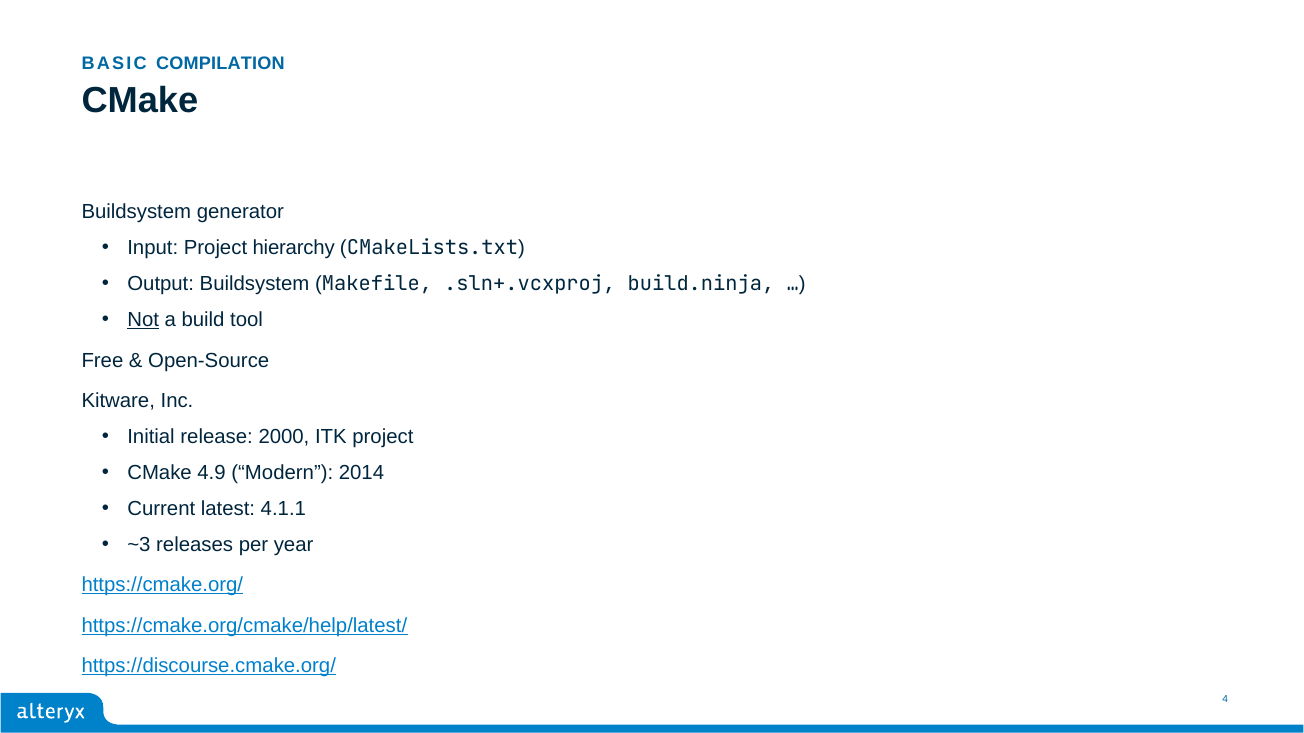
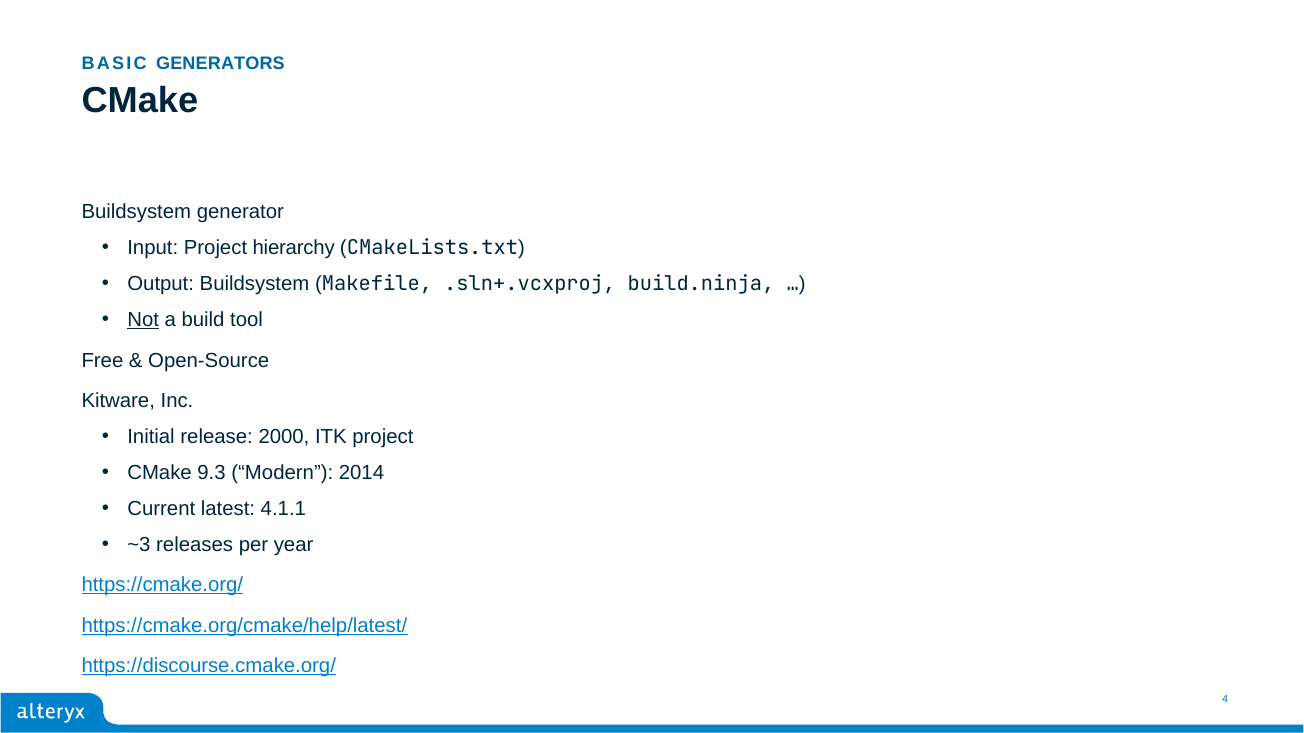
COMPILATION: COMPILATION -> GENERATORS
4.9: 4.9 -> 9.3
